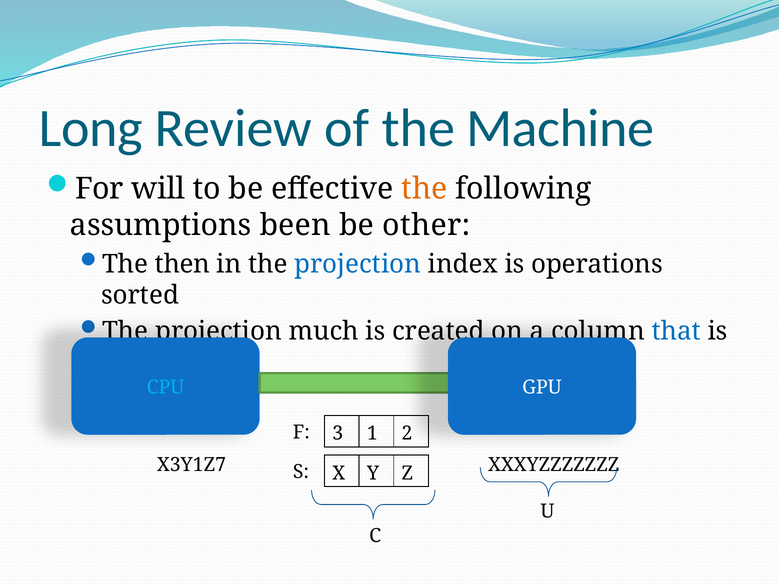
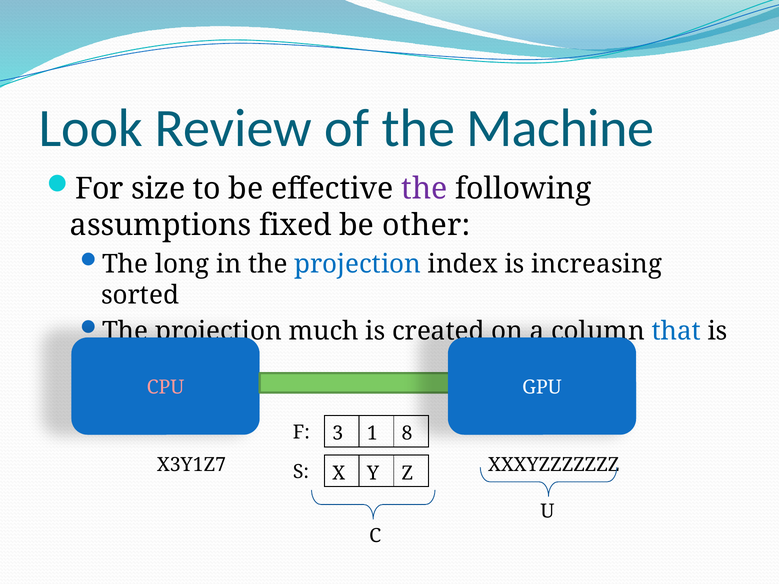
Long: Long -> Look
will: will -> size
the at (424, 189) colour: orange -> purple
been: been -> fixed
then: then -> long
operations: operations -> increasing
CPU colour: light blue -> pink
2: 2 -> 8
